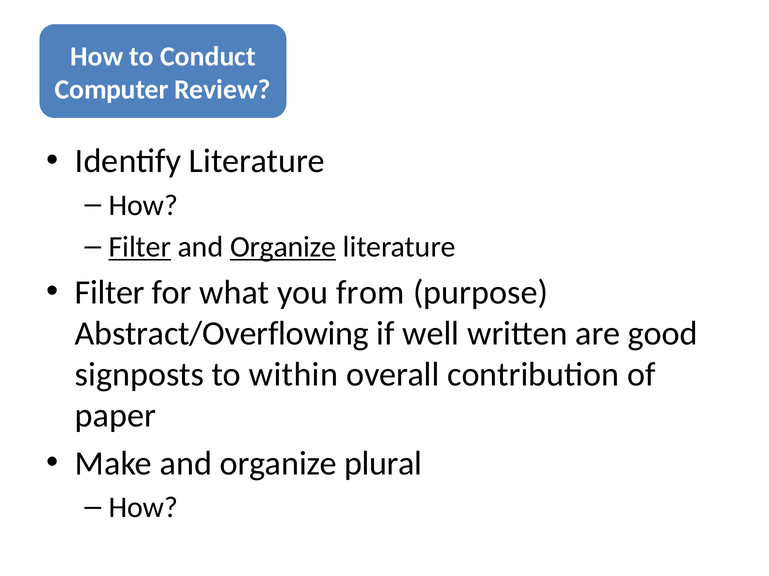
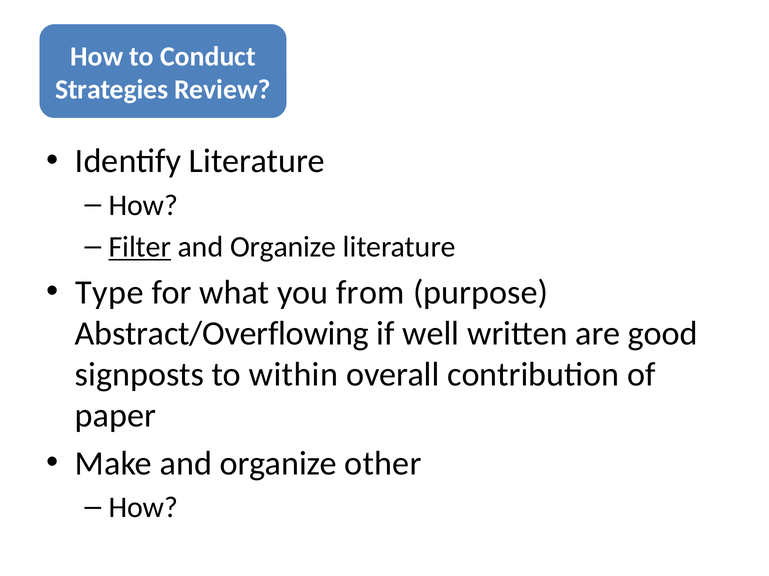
Computer: Computer -> Strategies
Organize at (283, 247) underline: present -> none
Filter at (110, 293): Filter -> Type
plural: plural -> other
